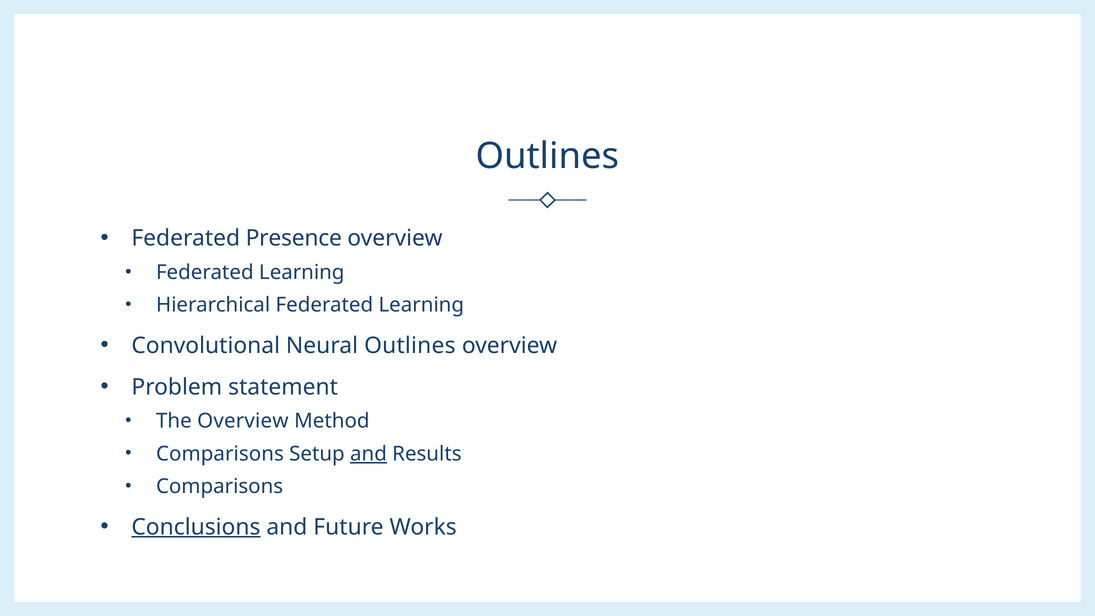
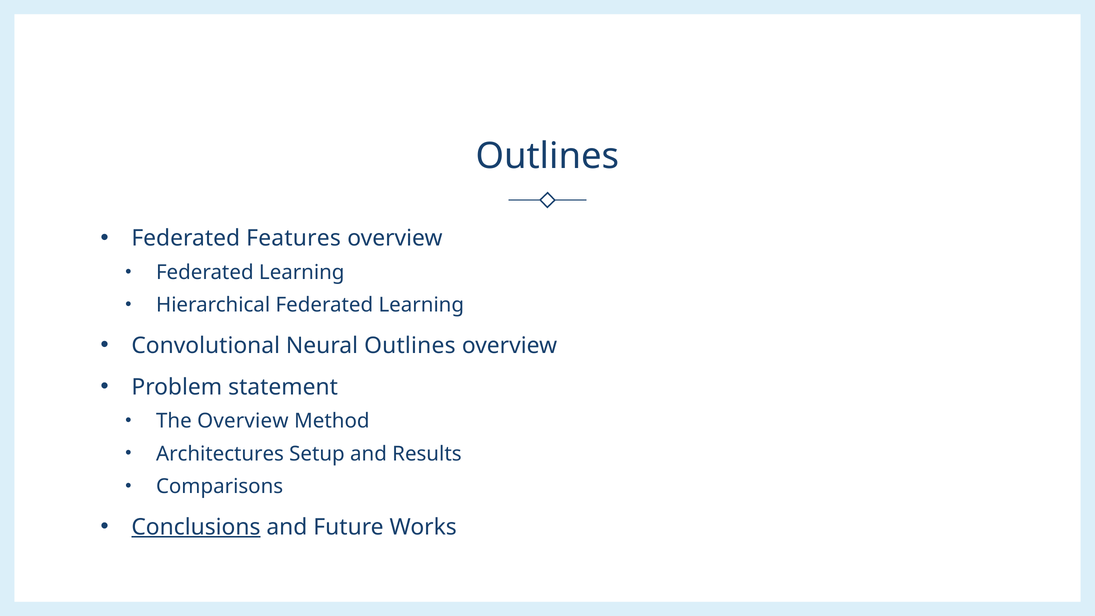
Presence: Presence -> Features
Comparisons at (220, 454): Comparisons -> Architectures
and at (368, 454) underline: present -> none
